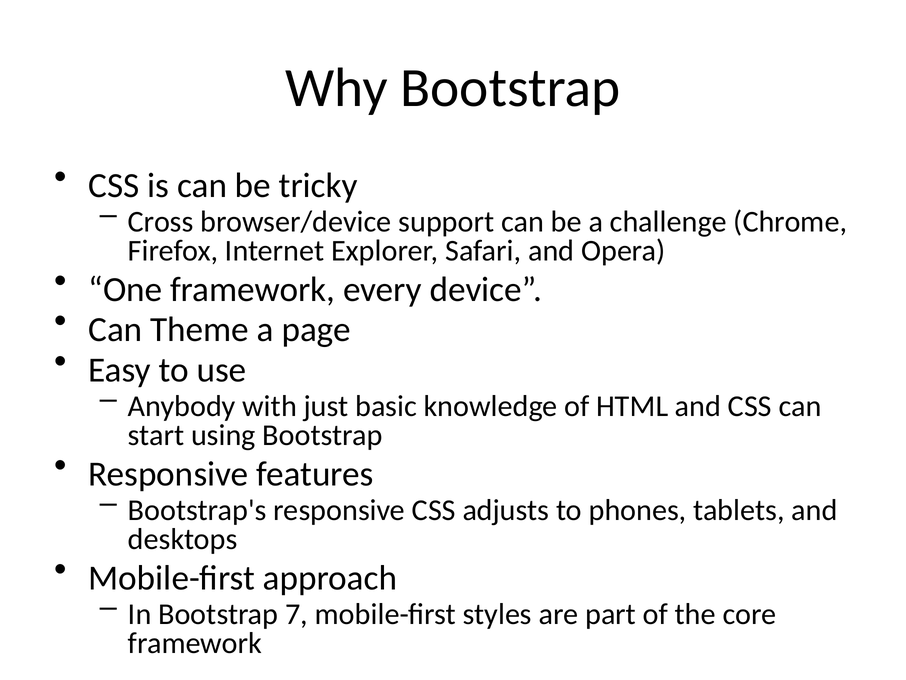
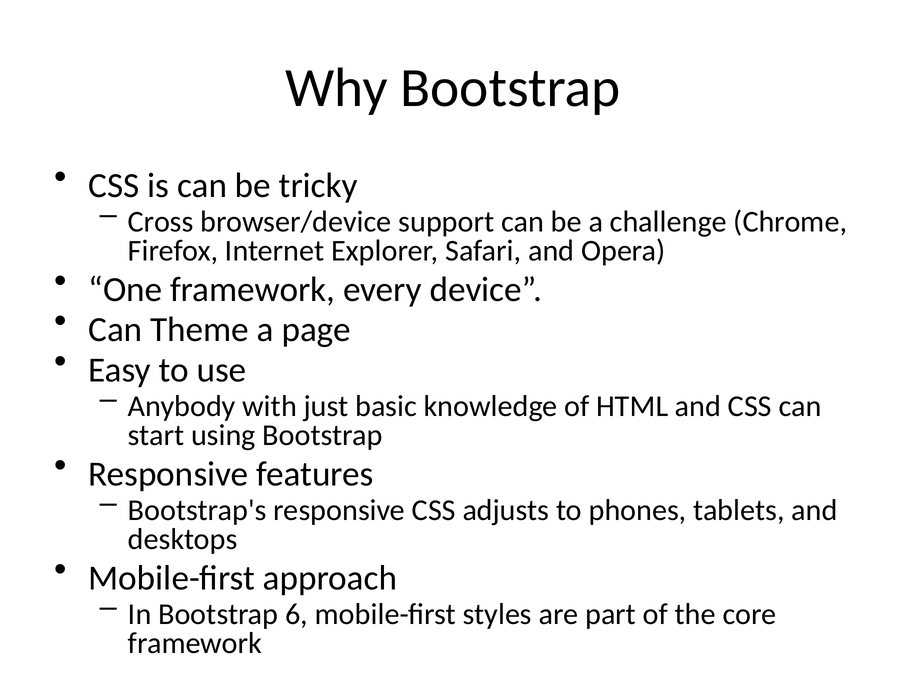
7: 7 -> 6
